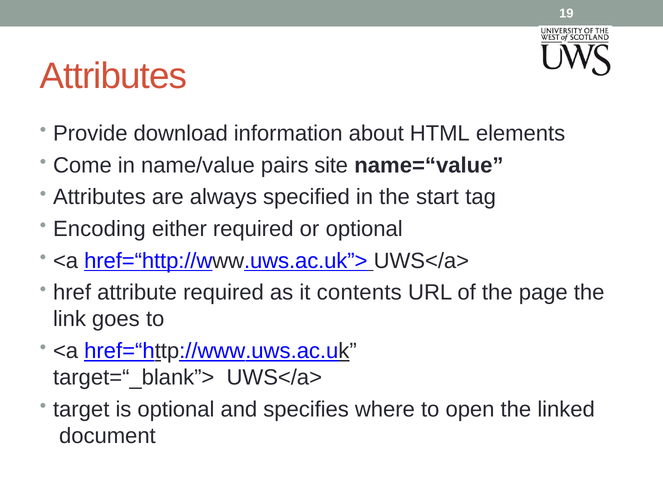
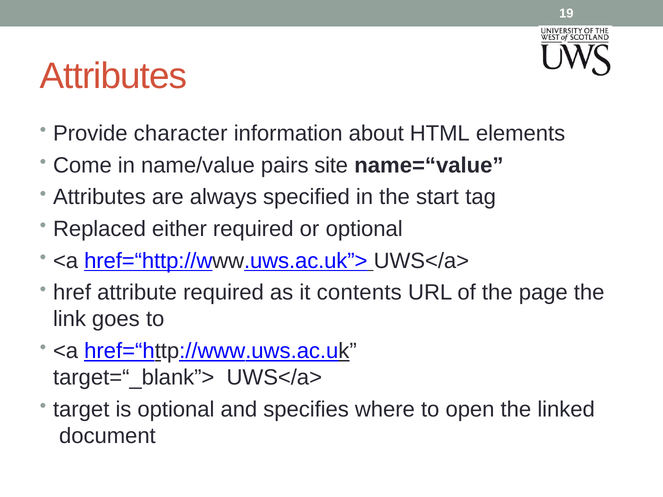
download: download -> character
Encoding: Encoding -> Replaced
